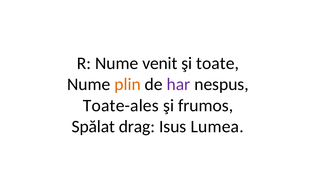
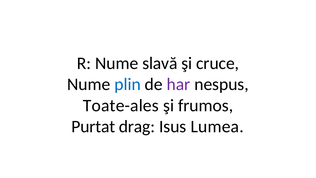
venit: venit -> slavă
toate: toate -> cruce
plin colour: orange -> blue
Spălat: Spălat -> Purtat
